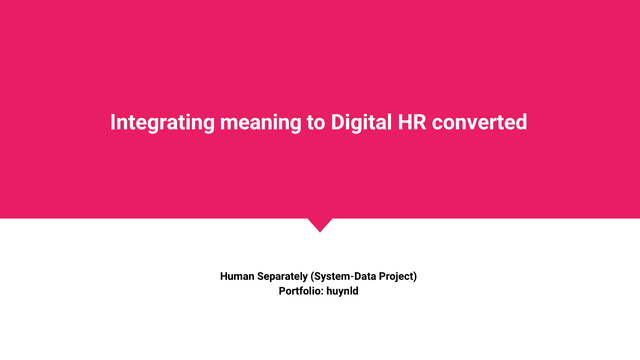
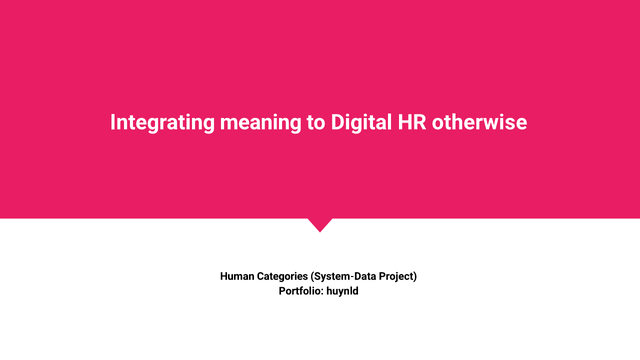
converted: converted -> otherwise
Separately: Separately -> Categories
